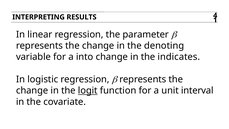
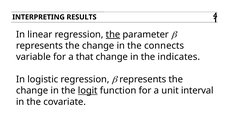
the at (113, 34) underline: none -> present
denoting: denoting -> connects
into: into -> that
